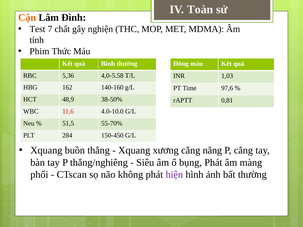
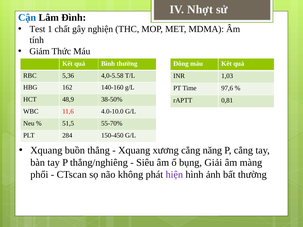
Toàn: Toàn -> Nhợt
Cận colour: orange -> blue
7: 7 -> 1
Phim: Phim -> Giảm
bụng Phát: Phát -> Giải
